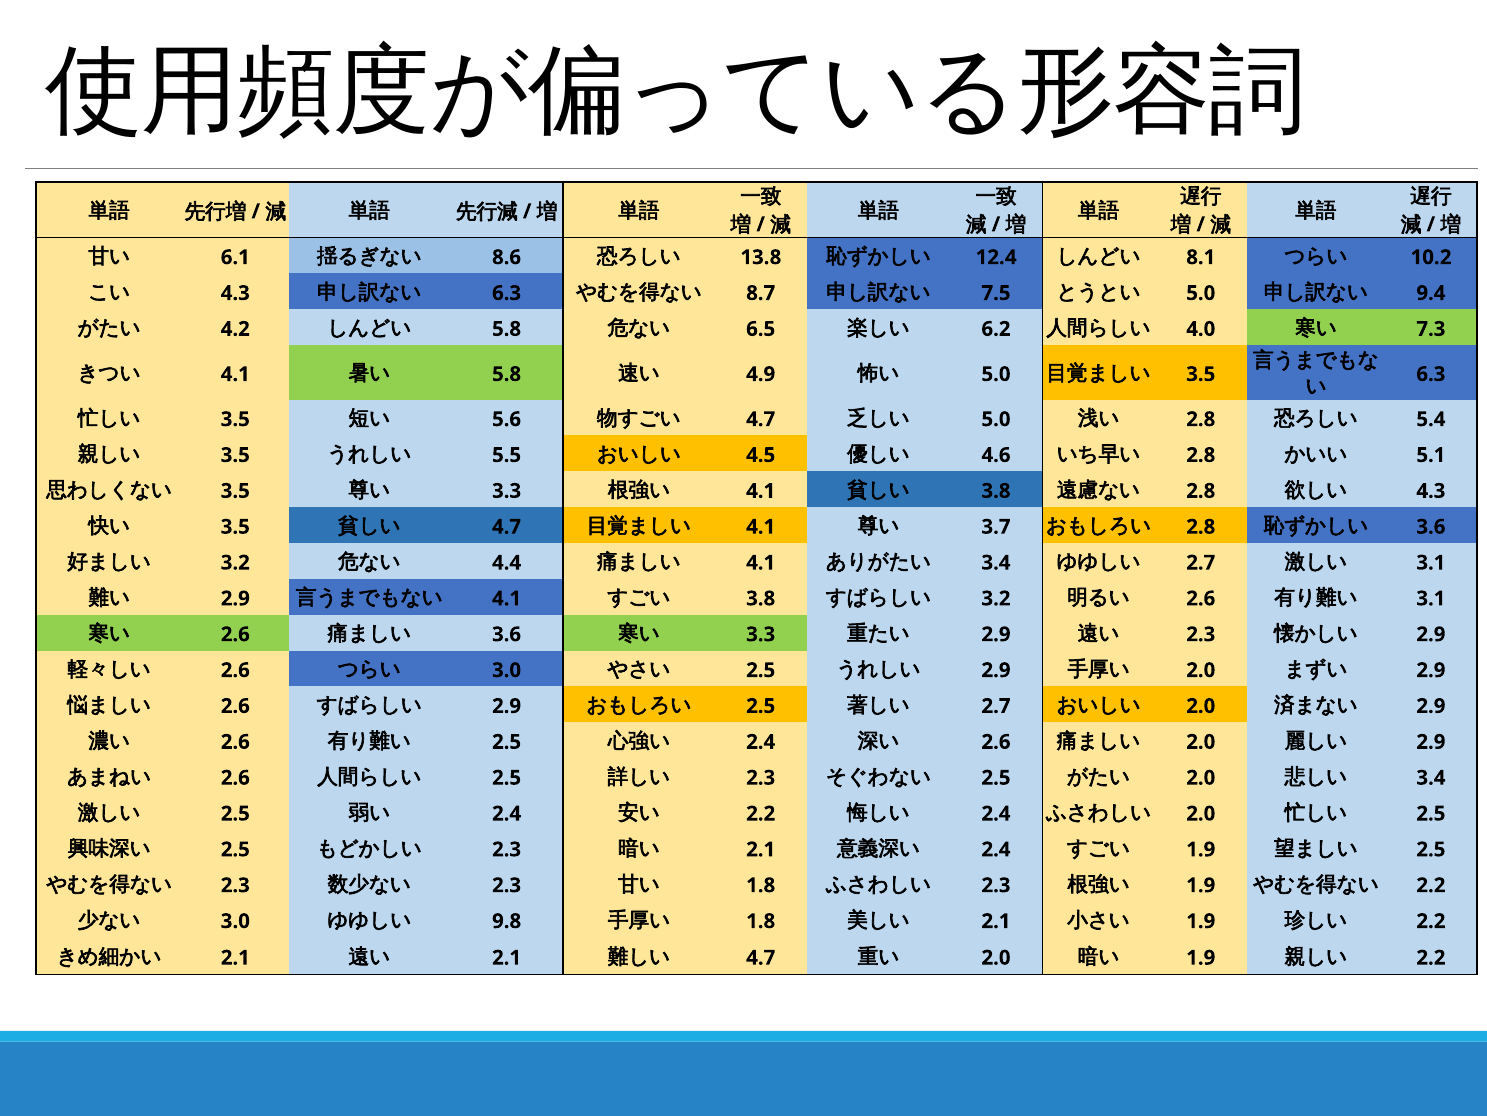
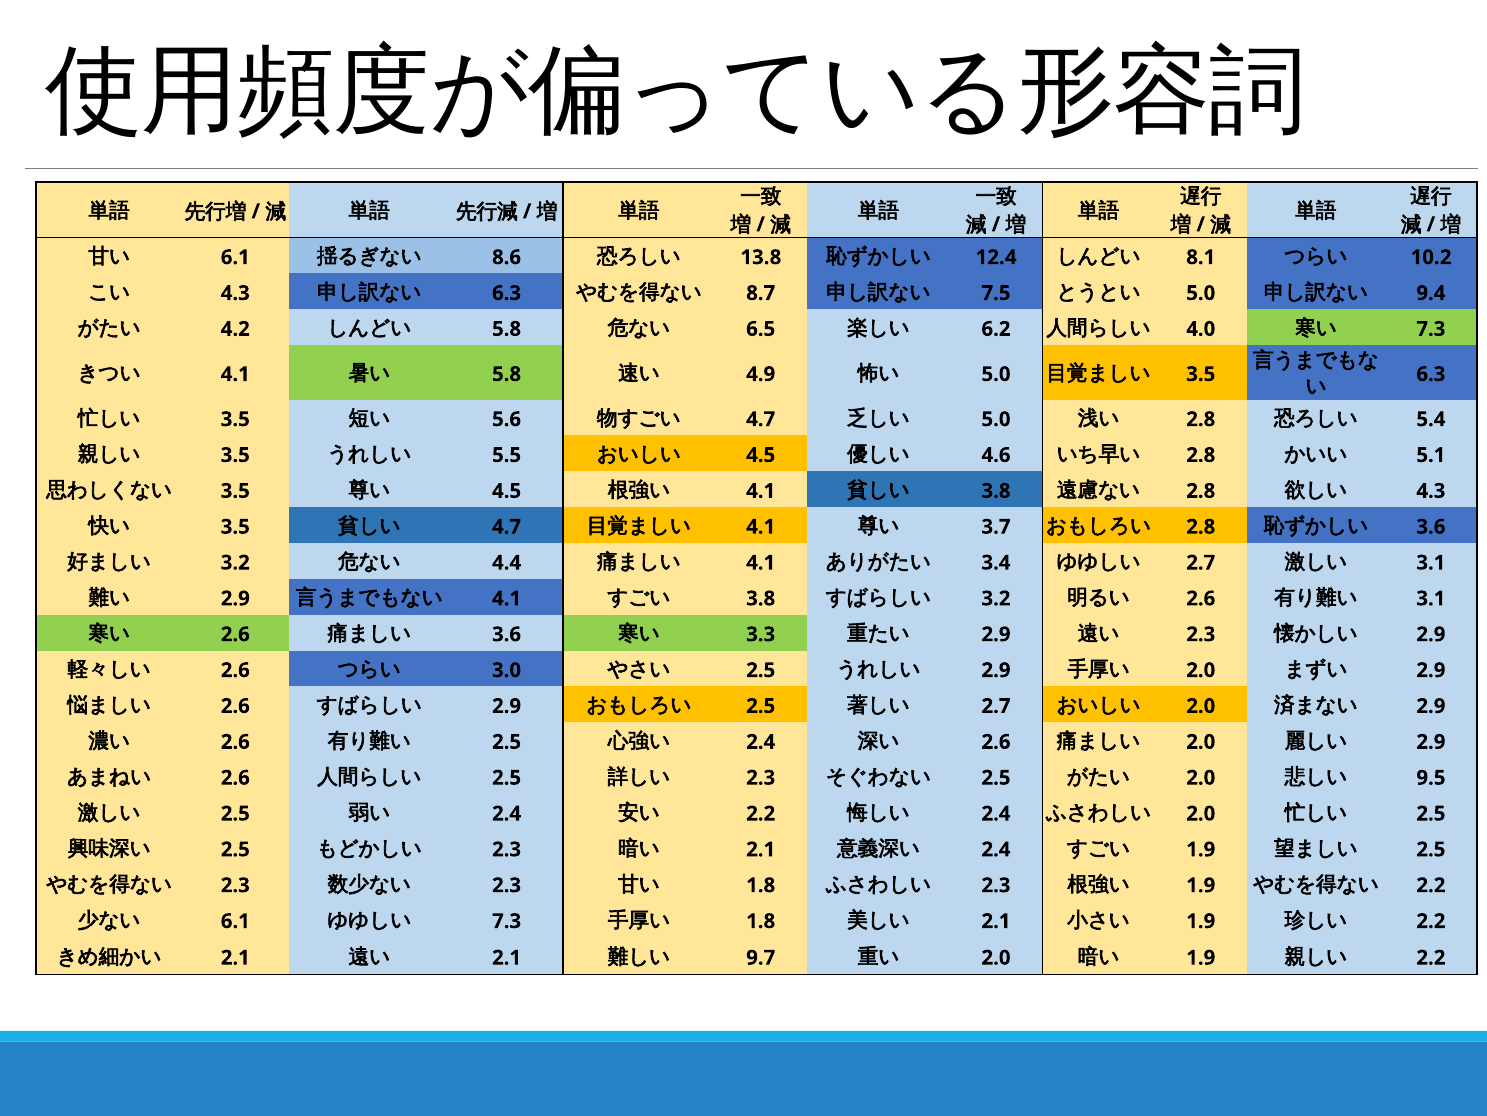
3.3 at (507, 491): 3.3 -> 4.5
3.4 at (1431, 777): 3.4 -> 9.5
3.0 at (235, 921): 3.0 -> 6.1
9.8 at (507, 921): 9.8 -> 7.3
4.7 at (761, 957): 4.7 -> 9.7
